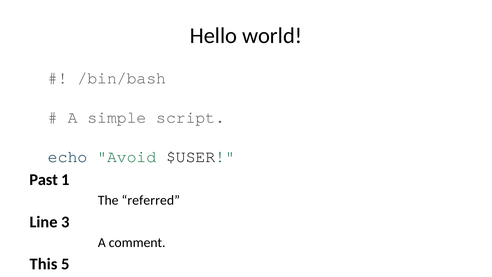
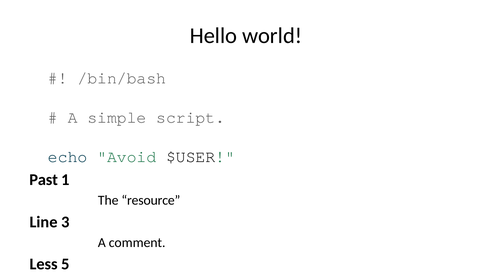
referred: referred -> resource
This: This -> Less
